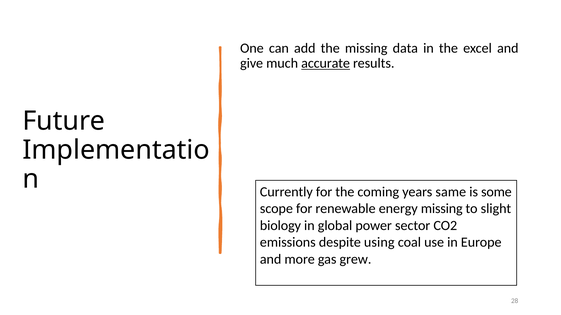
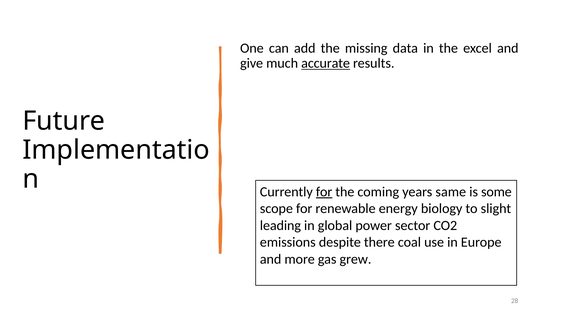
for at (324, 192) underline: none -> present
energy missing: missing -> biology
biology: biology -> leading
using: using -> there
